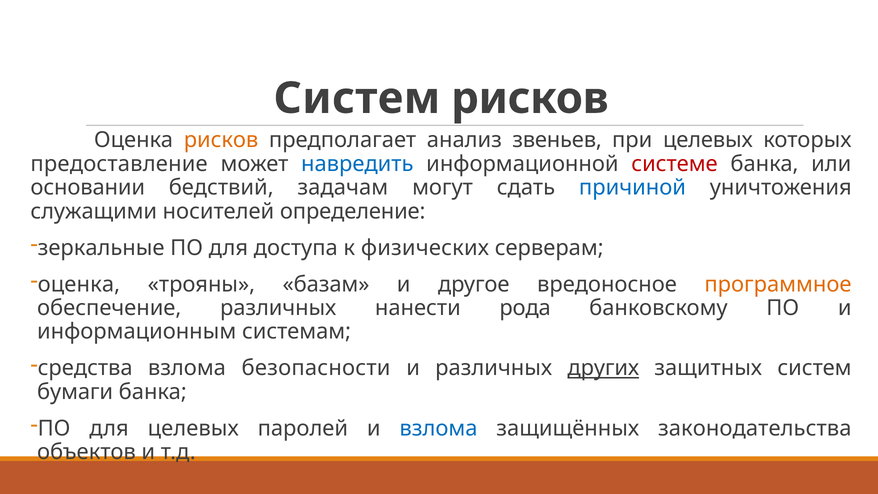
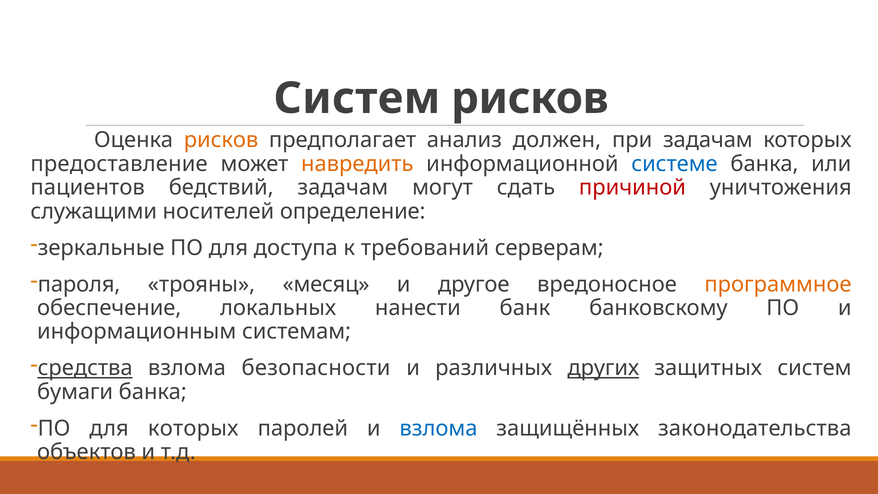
звеньев: звеньев -> должен
при целевых: целевых -> задачам
навредить colour: blue -> orange
системе colour: red -> blue
основании: основании -> пациентов
причиной colour: blue -> red
физических: физических -> требований
оценка at (79, 284): оценка -> пароля
базам: базам -> месяц
обеспечение различных: различных -> локальных
рода: рода -> банк
средства underline: none -> present
для целевых: целевых -> которых
